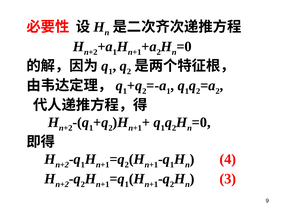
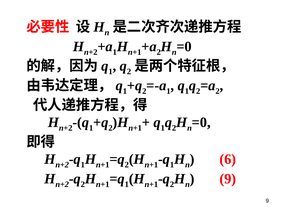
4: 4 -> 6
3 at (228, 178): 3 -> 9
